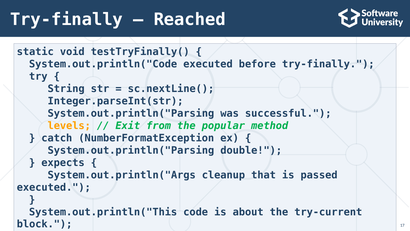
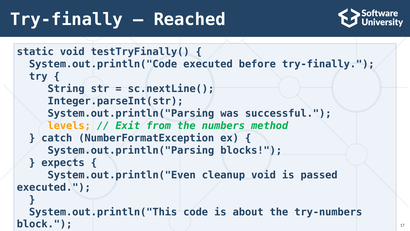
popular: popular -> numbers
double: double -> blocks
System.out.println("Args: System.out.println("Args -> System.out.println("Even
cleanup that: that -> void
try-current: try-current -> try-numbers
